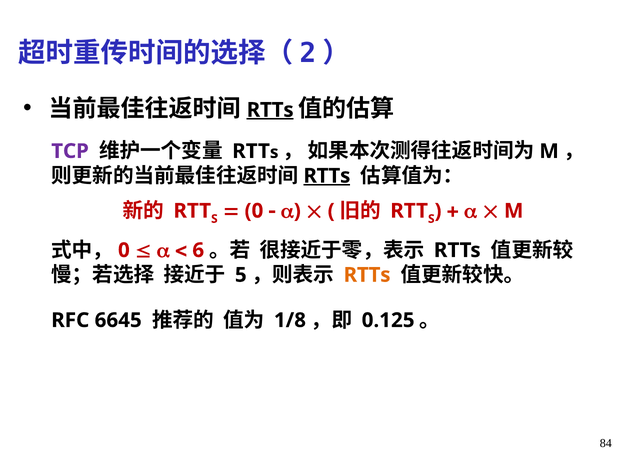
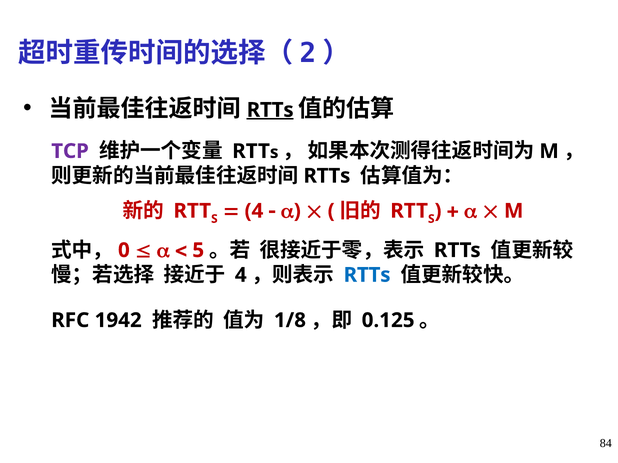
RTTs at (327, 176) underline: present -> none
0 at (254, 211): 0 -> 4
6: 6 -> 5
5 at (241, 275): 5 -> 4
RTTs at (367, 275) colour: orange -> blue
6645: 6645 -> 1942
